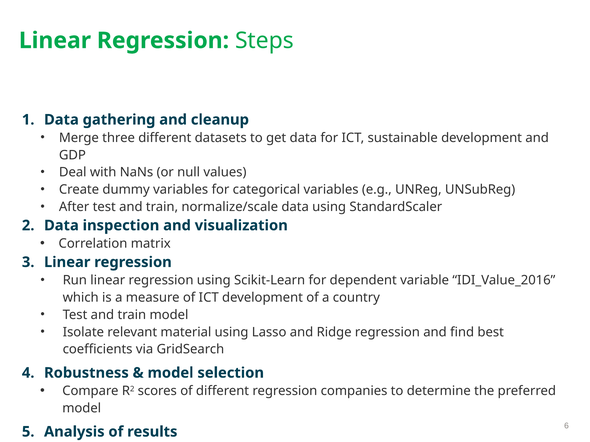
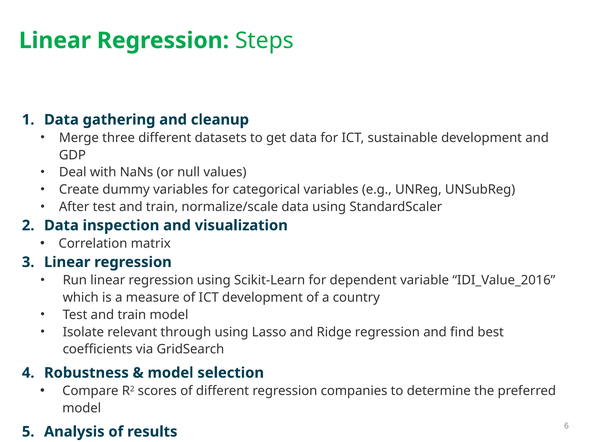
material: material -> through
